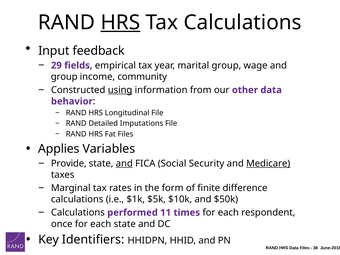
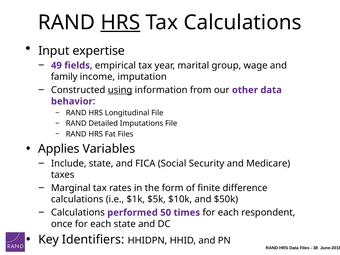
feedback: feedback -> expertise
29: 29 -> 49
group at (64, 77): group -> family
community: community -> imputation
Provide: Provide -> Include
and at (124, 163) underline: present -> none
Medicare underline: present -> none
11: 11 -> 50
